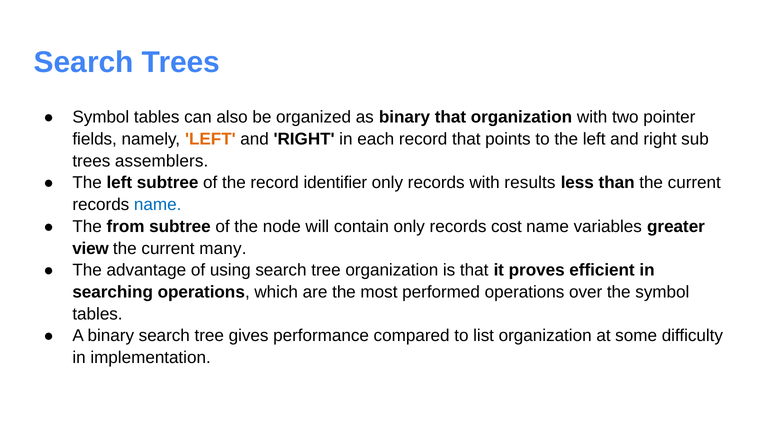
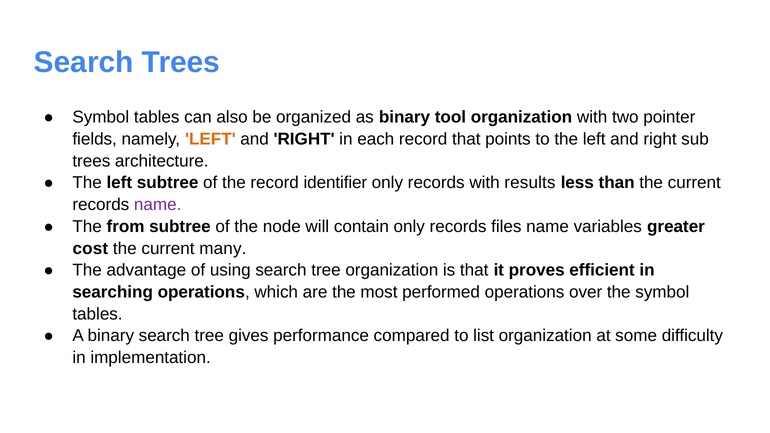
binary that: that -> tool
assemblers: assemblers -> architecture
name at (158, 205) colour: blue -> purple
cost: cost -> files
view: view -> cost
